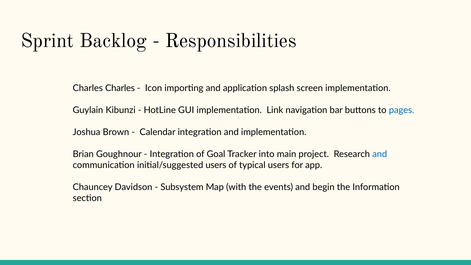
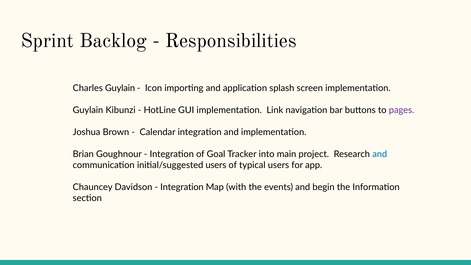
Charles Charles: Charles -> Guylain
pages colour: blue -> purple
Subsystem at (182, 187): Subsystem -> Integration
